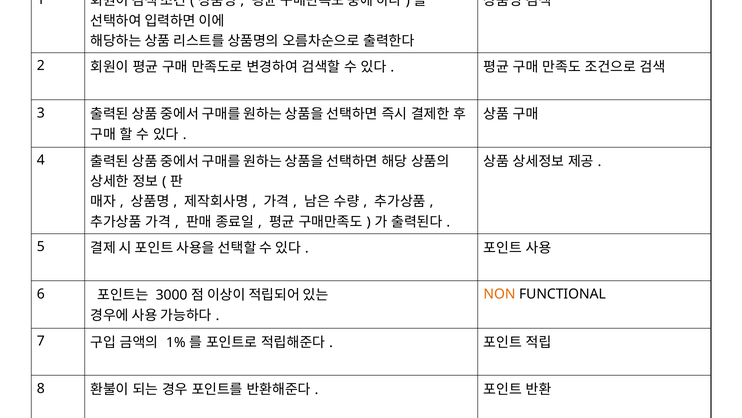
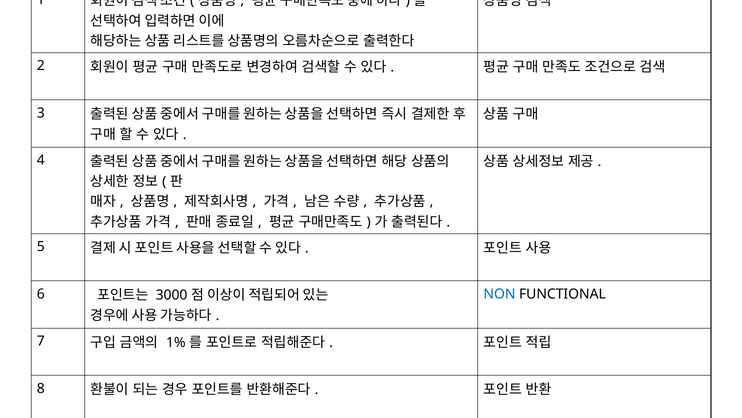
NON at (499, 293) colour: orange -> blue
